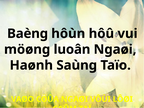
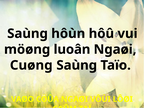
Baèng at (28, 34): Baèng -> Saùng
Haønh: Haønh -> Cuøng
